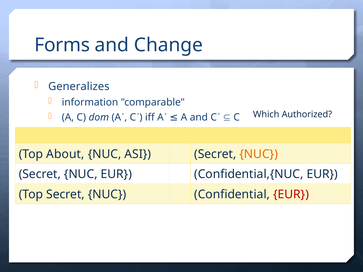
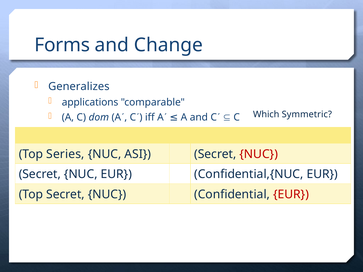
information: information -> applications
Authorized: Authorized -> Symmetric
About: About -> Series
NUC at (259, 154) colour: orange -> red
